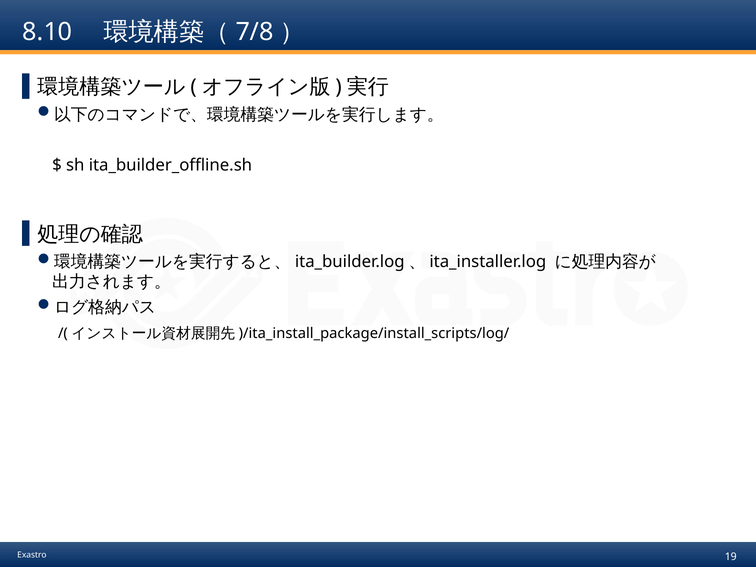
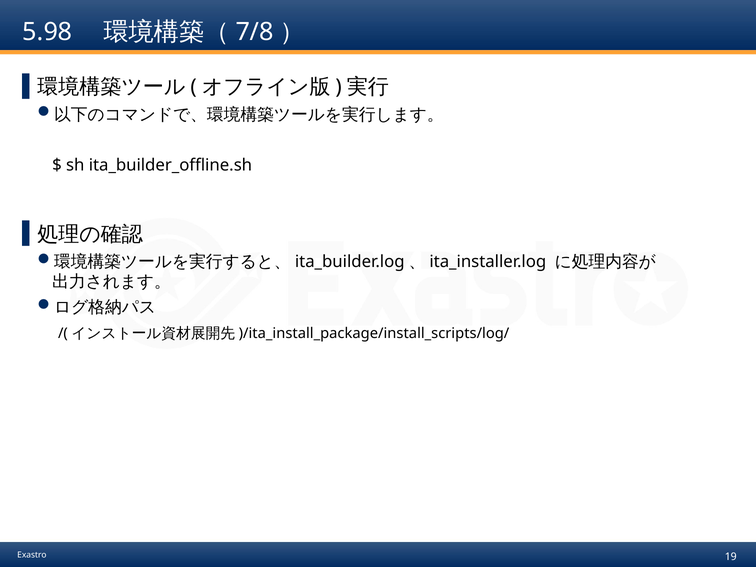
8.10: 8.10 -> 5.98
